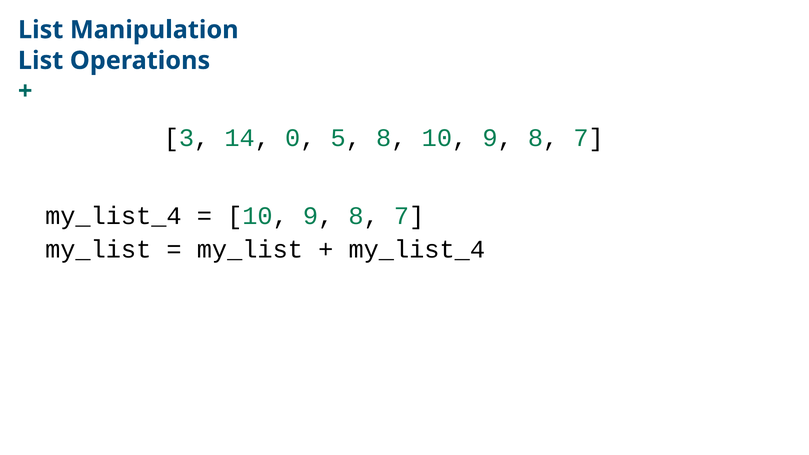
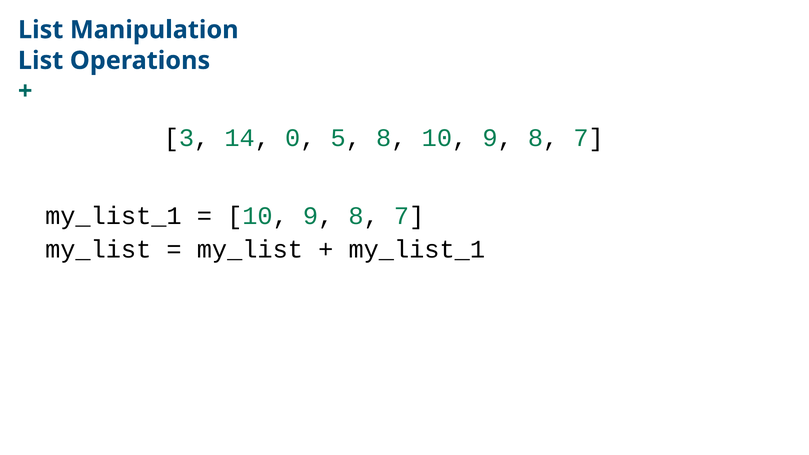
my_list_4 at (113, 216): my_list_4 -> my_list_1
my_list_4 at (417, 250): my_list_4 -> my_list_1
